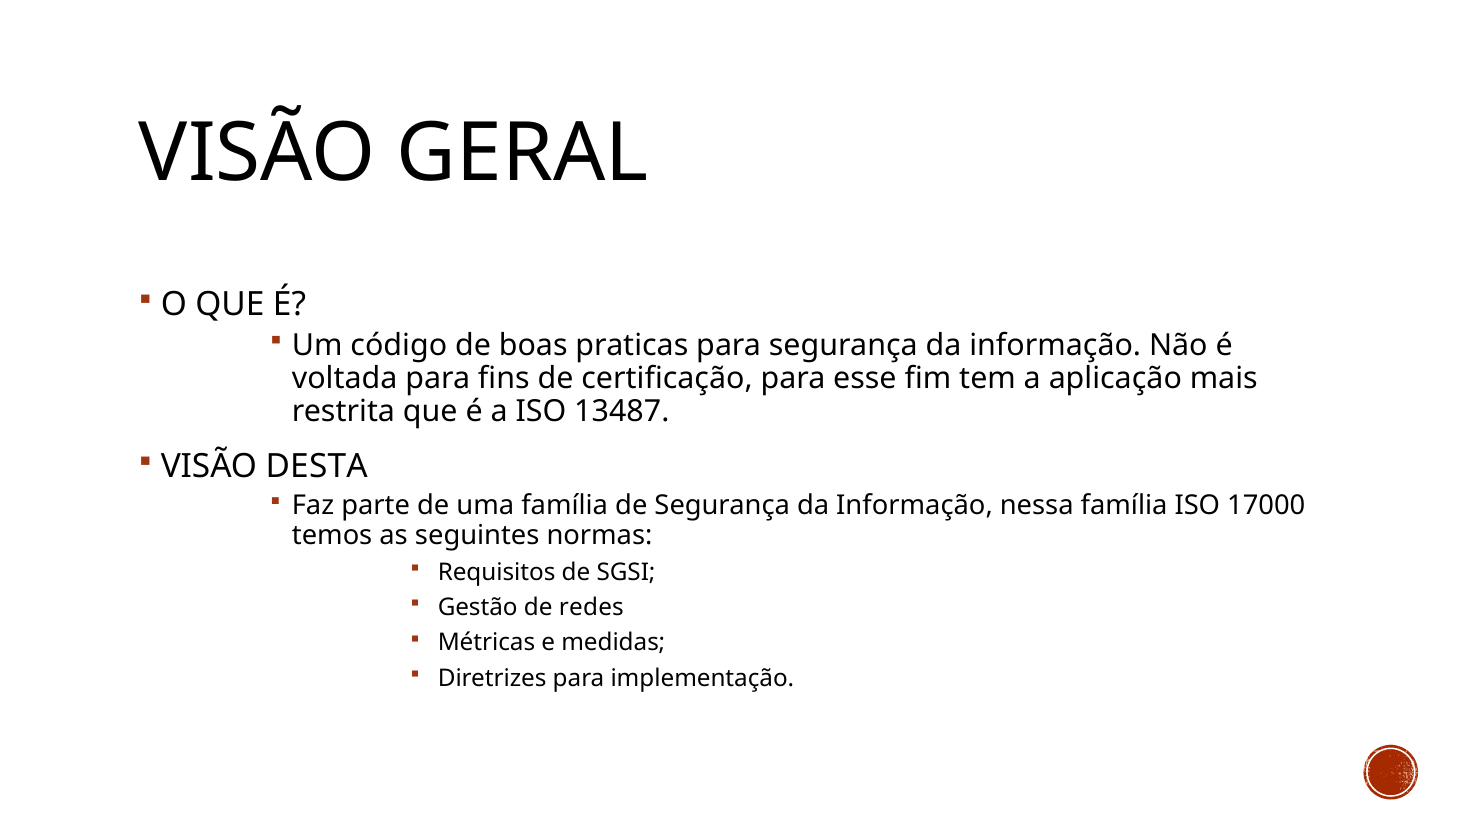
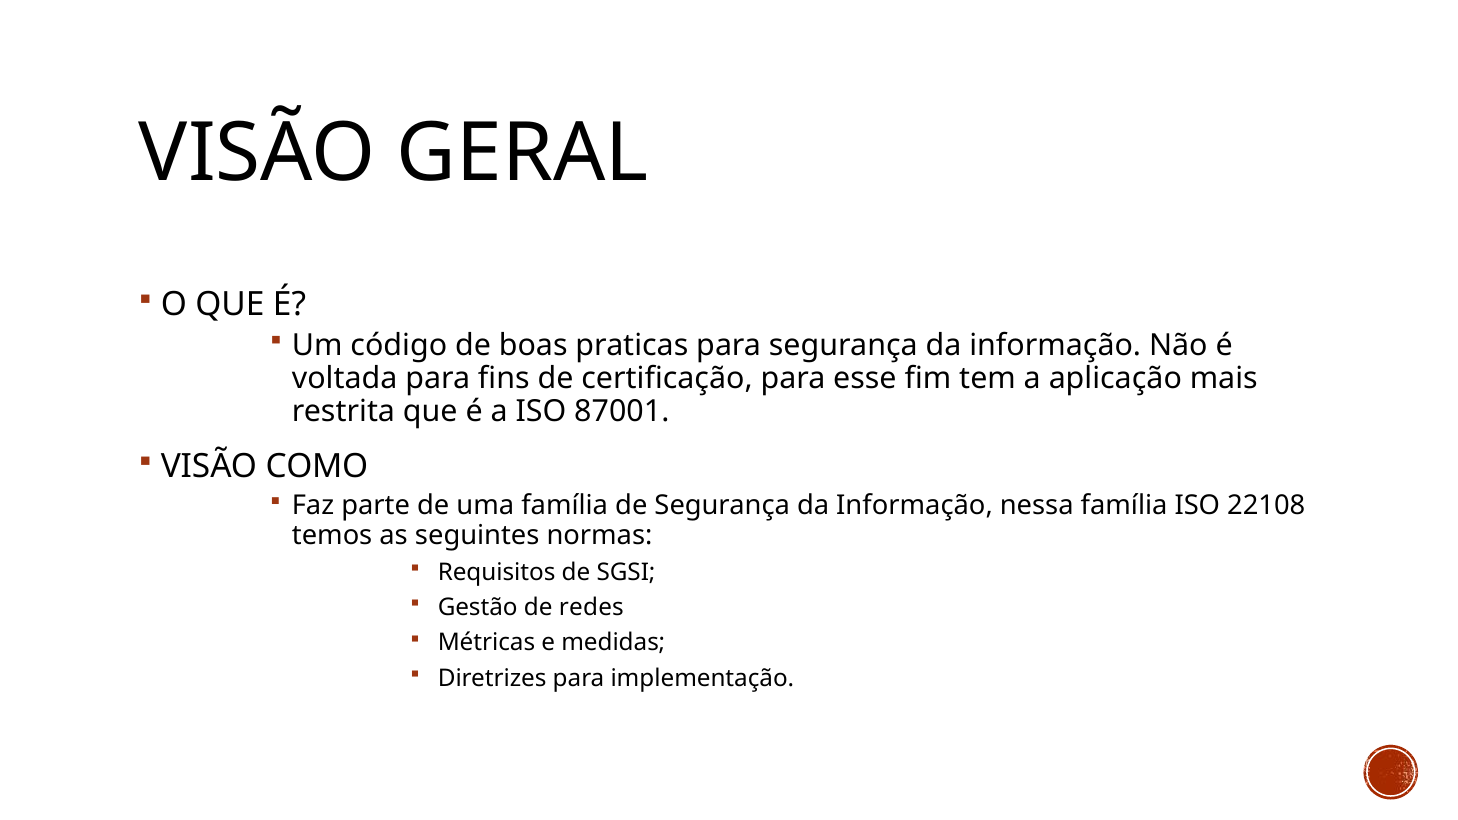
13487: 13487 -> 87001
DESTA: DESTA -> COMO
17000: 17000 -> 22108
